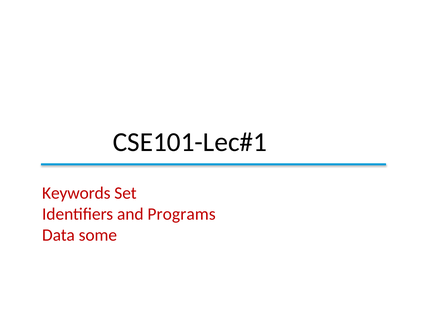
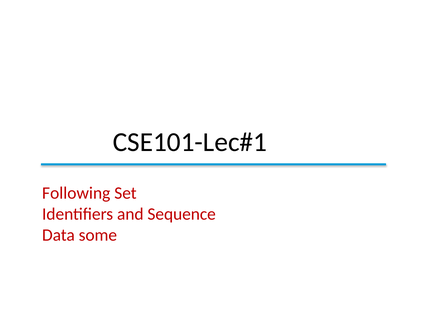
Keywords: Keywords -> Following
Programs: Programs -> Sequence
